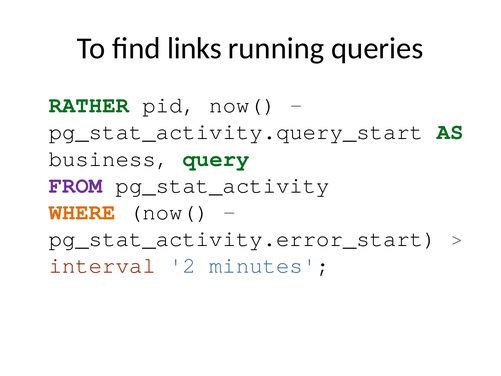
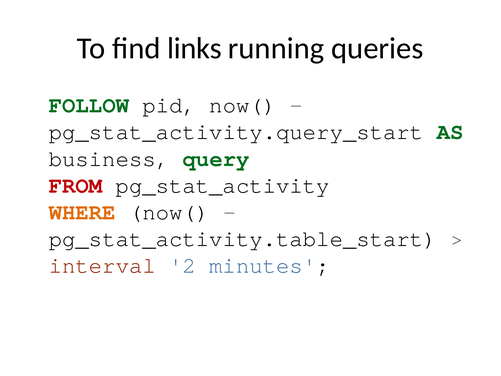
RATHER: RATHER -> FOLLOW
FROM colour: purple -> red
pg_stat_activity.error_start: pg_stat_activity.error_start -> pg_stat_activity.table_start
